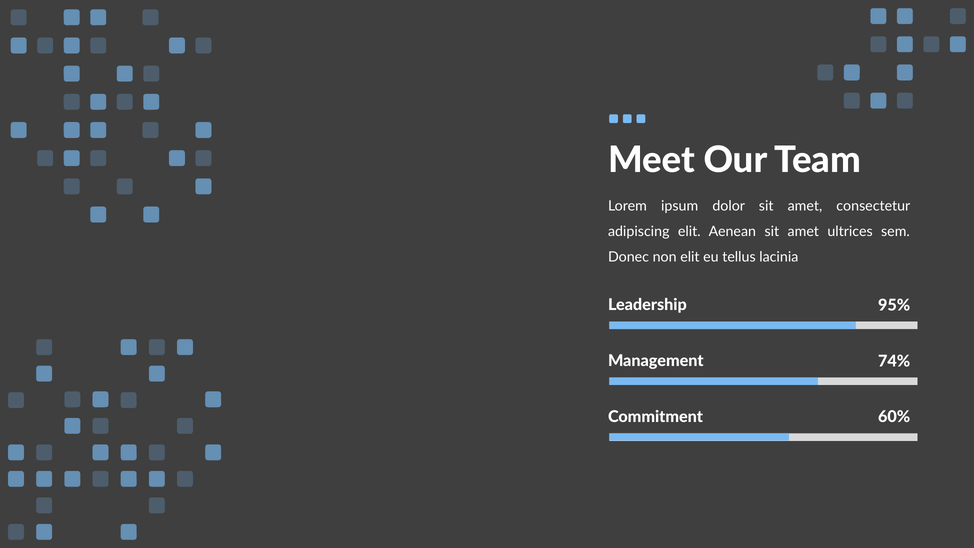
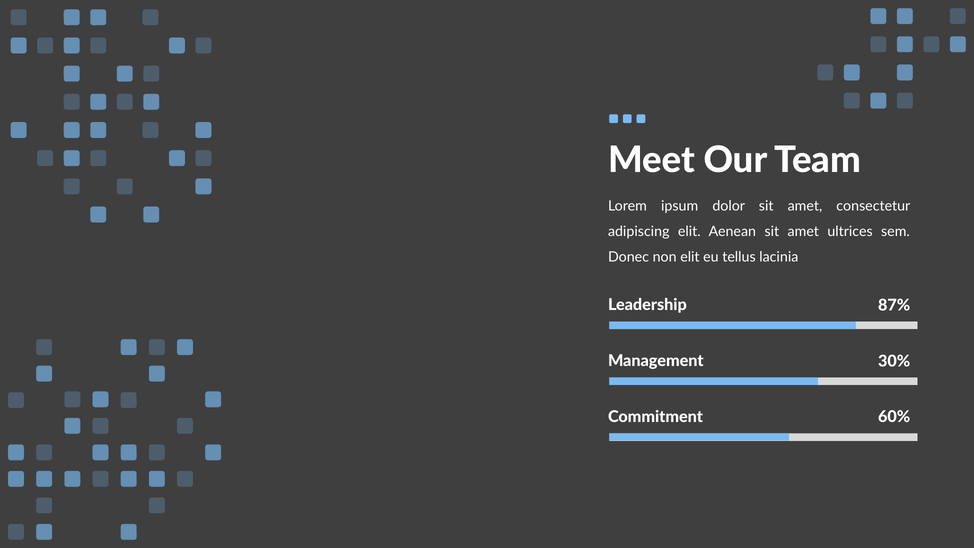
95%: 95% -> 87%
74%: 74% -> 30%
